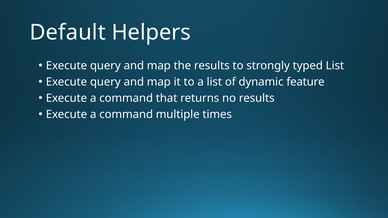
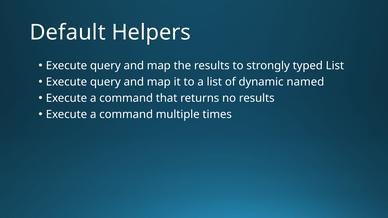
feature: feature -> named
